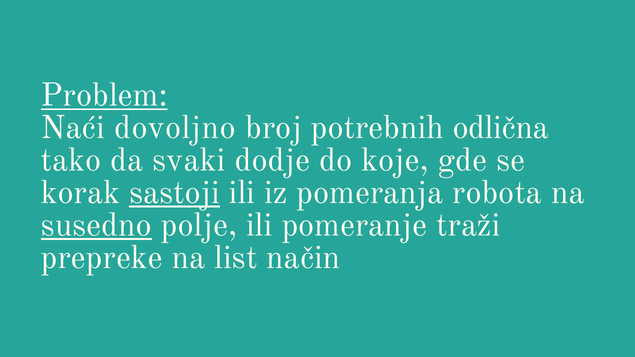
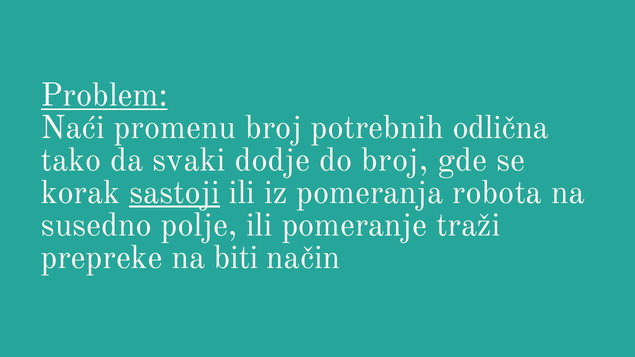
dovoljno: dovoljno -> promenu
do koje: koje -> broj
susedno underline: present -> none
list: list -> biti
